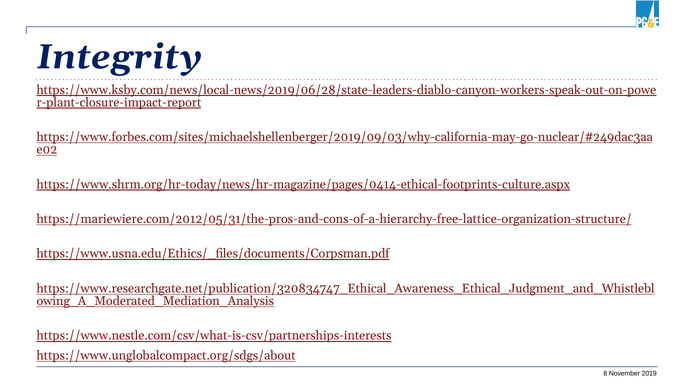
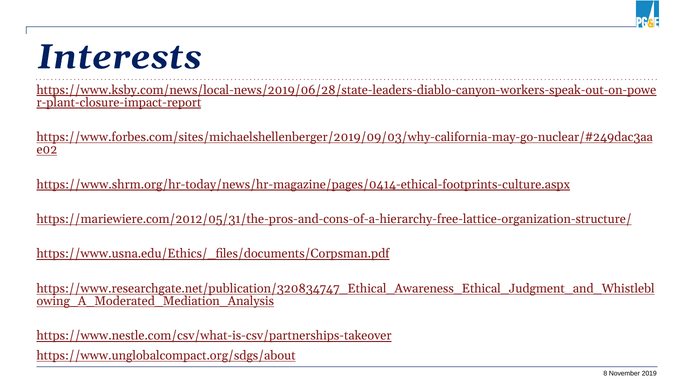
Integrity: Integrity -> Interests
https://www.nestle.com/csv/what-is-csv/partnerships-interests: https://www.nestle.com/csv/what-is-csv/partnerships-interests -> https://www.nestle.com/csv/what-is-csv/partnerships-takeover
